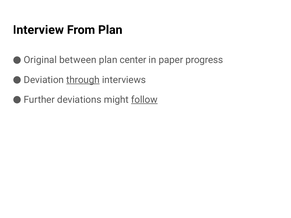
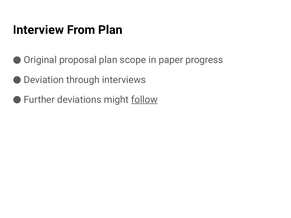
between: between -> proposal
center: center -> scope
through underline: present -> none
